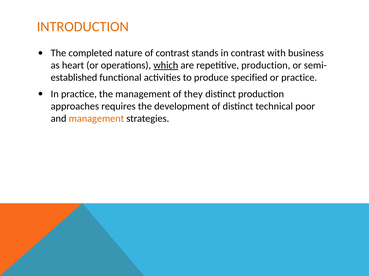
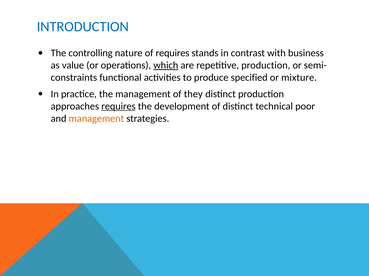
INTRODUCTION colour: orange -> blue
completed: completed -> controlling
of contrast: contrast -> requires
heart: heart -> value
established: established -> constraints
or practice: practice -> mixture
requires at (118, 106) underline: none -> present
